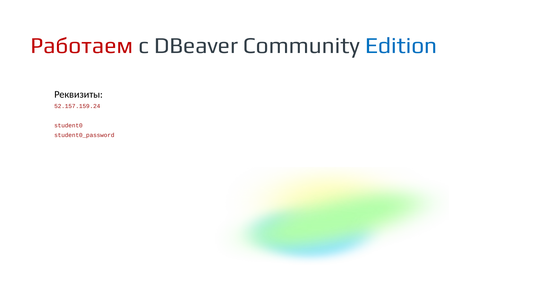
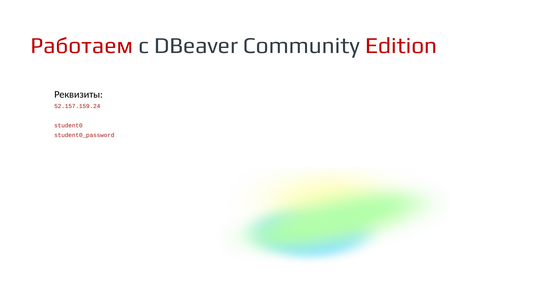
Edition colour: blue -> red
